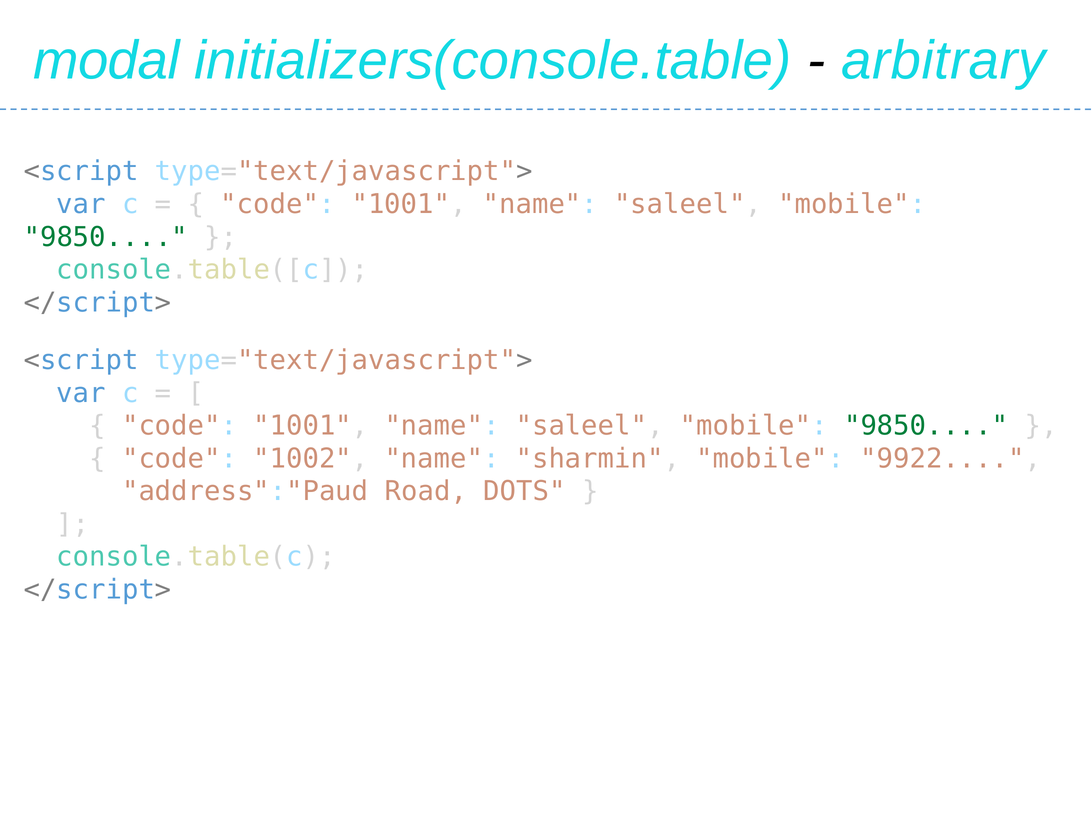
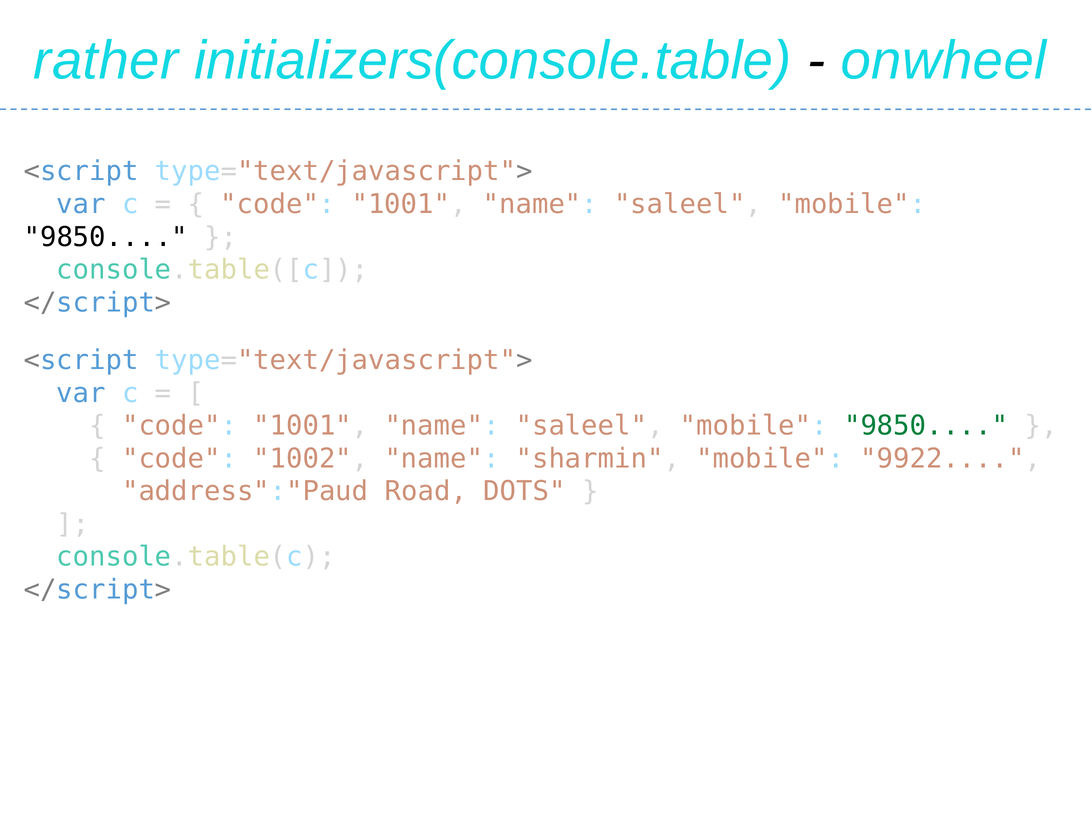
modal: modal -> rather
arbitrary: arbitrary -> onwheel
9850 at (106, 237) colour: green -> black
